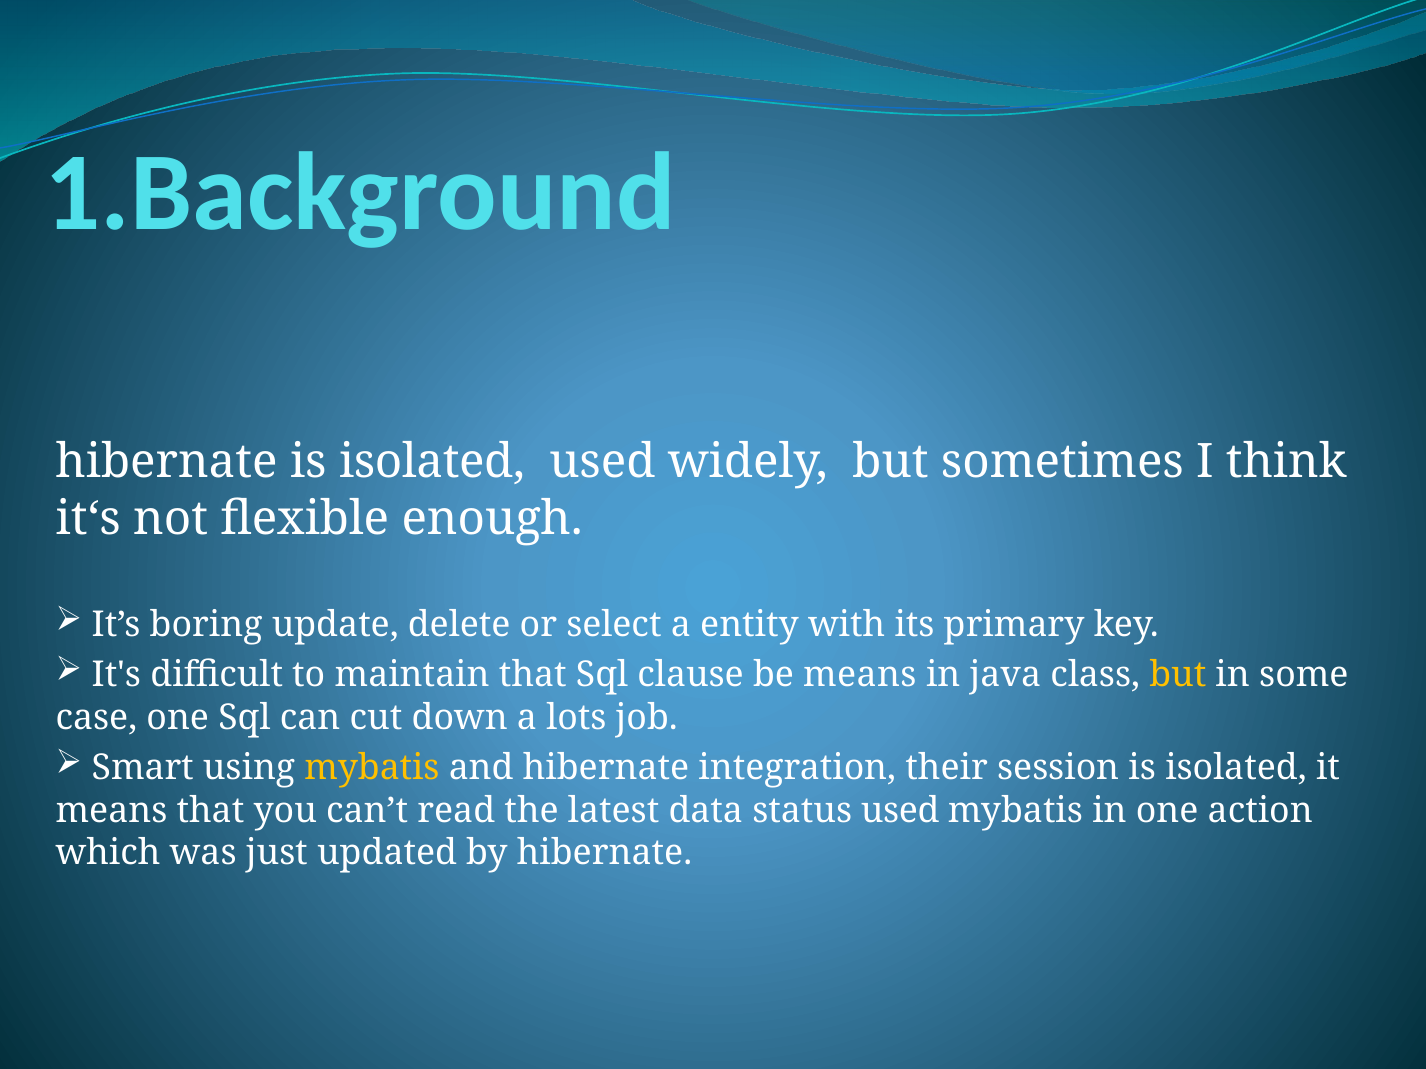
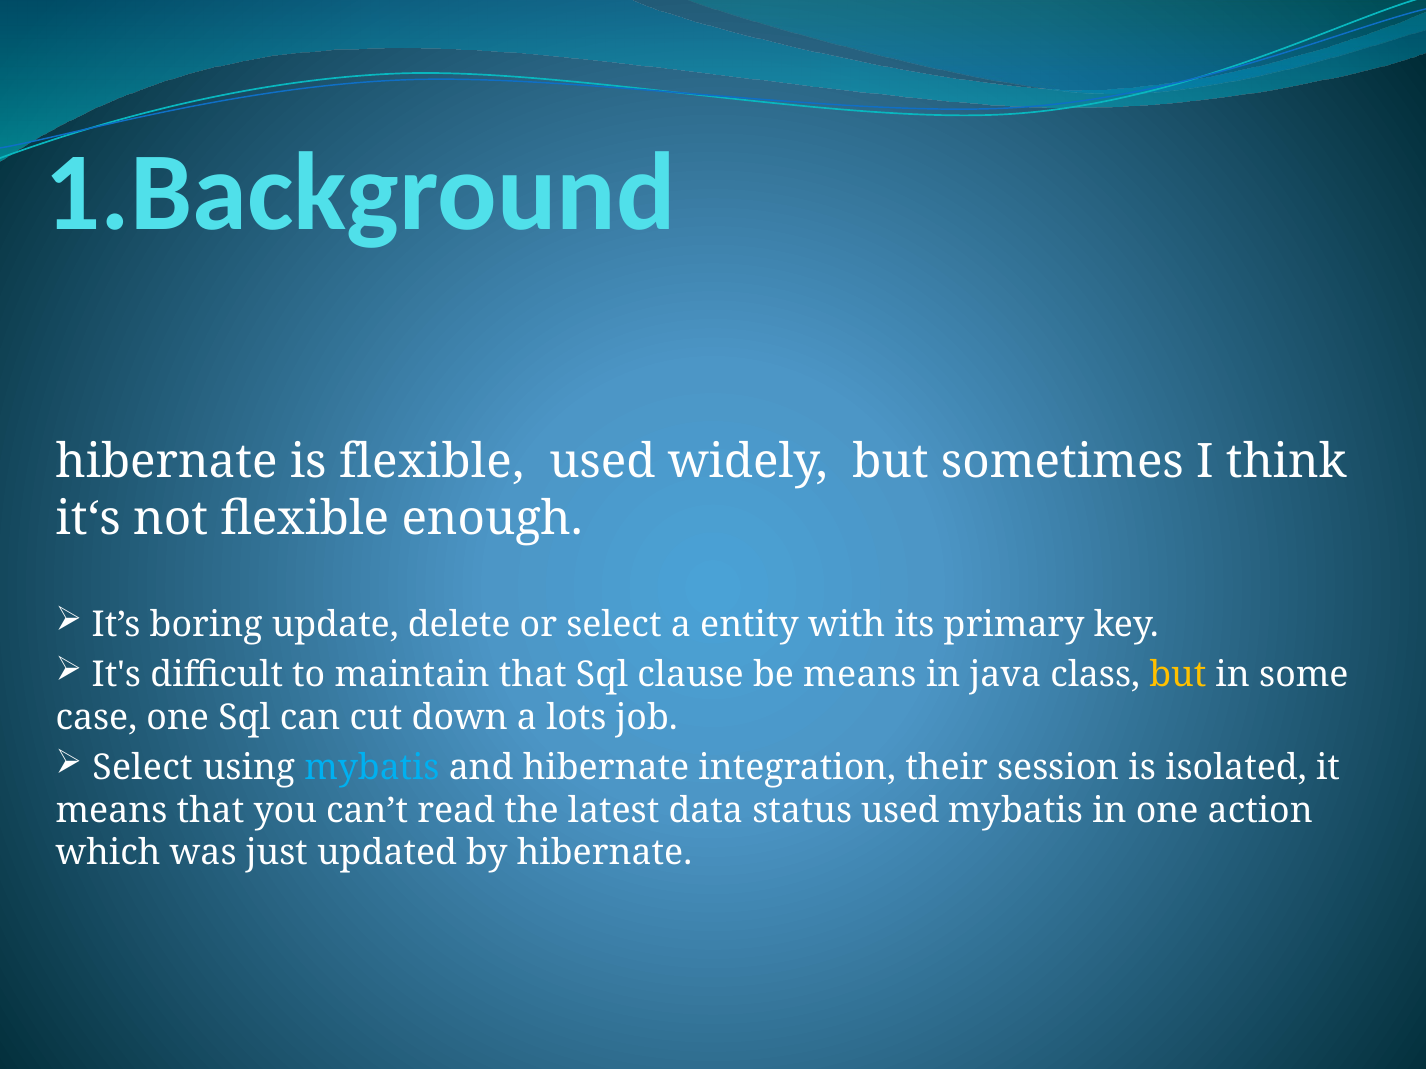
hibernate is isolated: isolated -> flexible
Smart at (143, 768): Smart -> Select
mybatis at (372, 768) colour: yellow -> light blue
